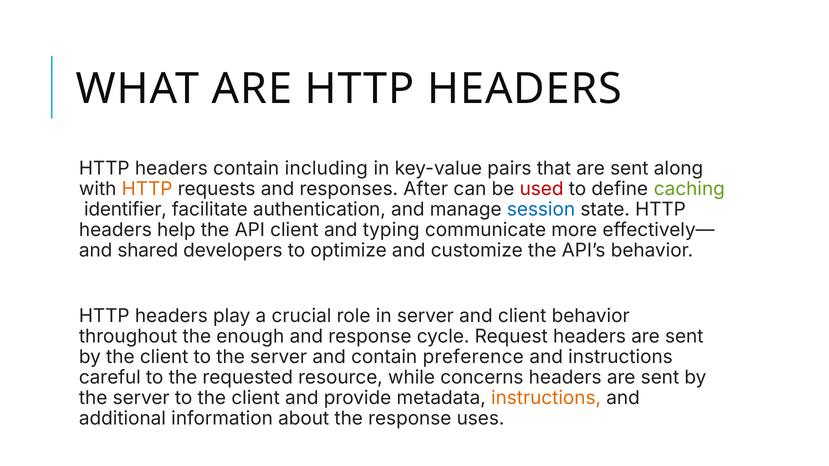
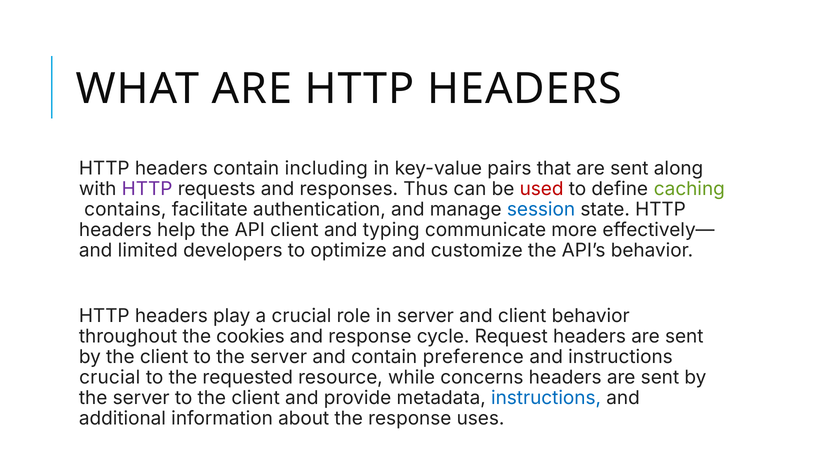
HTTP at (147, 189) colour: orange -> purple
After: After -> Thus
identifier: identifier -> contains
shared: shared -> limited
enough: enough -> cookies
careful at (110, 378): careful -> crucial
instructions at (546, 398) colour: orange -> blue
